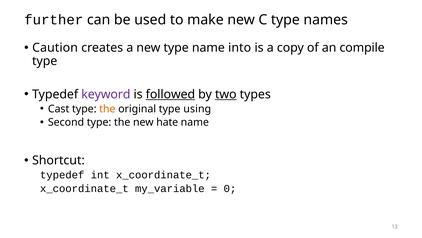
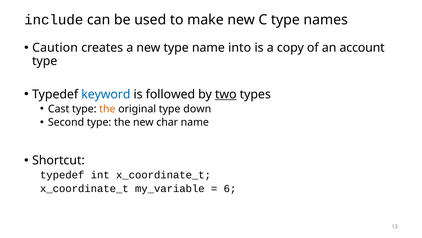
further: further -> include
compile: compile -> account
keyword colour: purple -> blue
followed underline: present -> none
using: using -> down
hate: hate -> char
0: 0 -> 6
